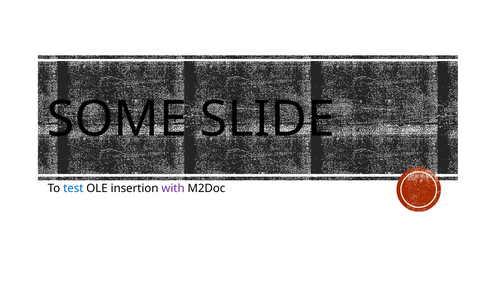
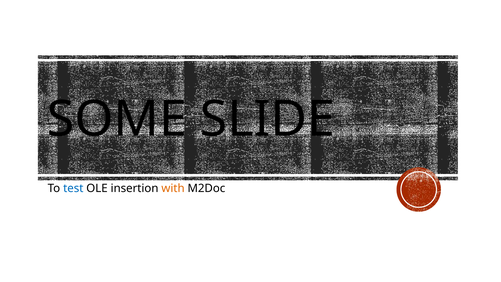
with colour: purple -> orange
